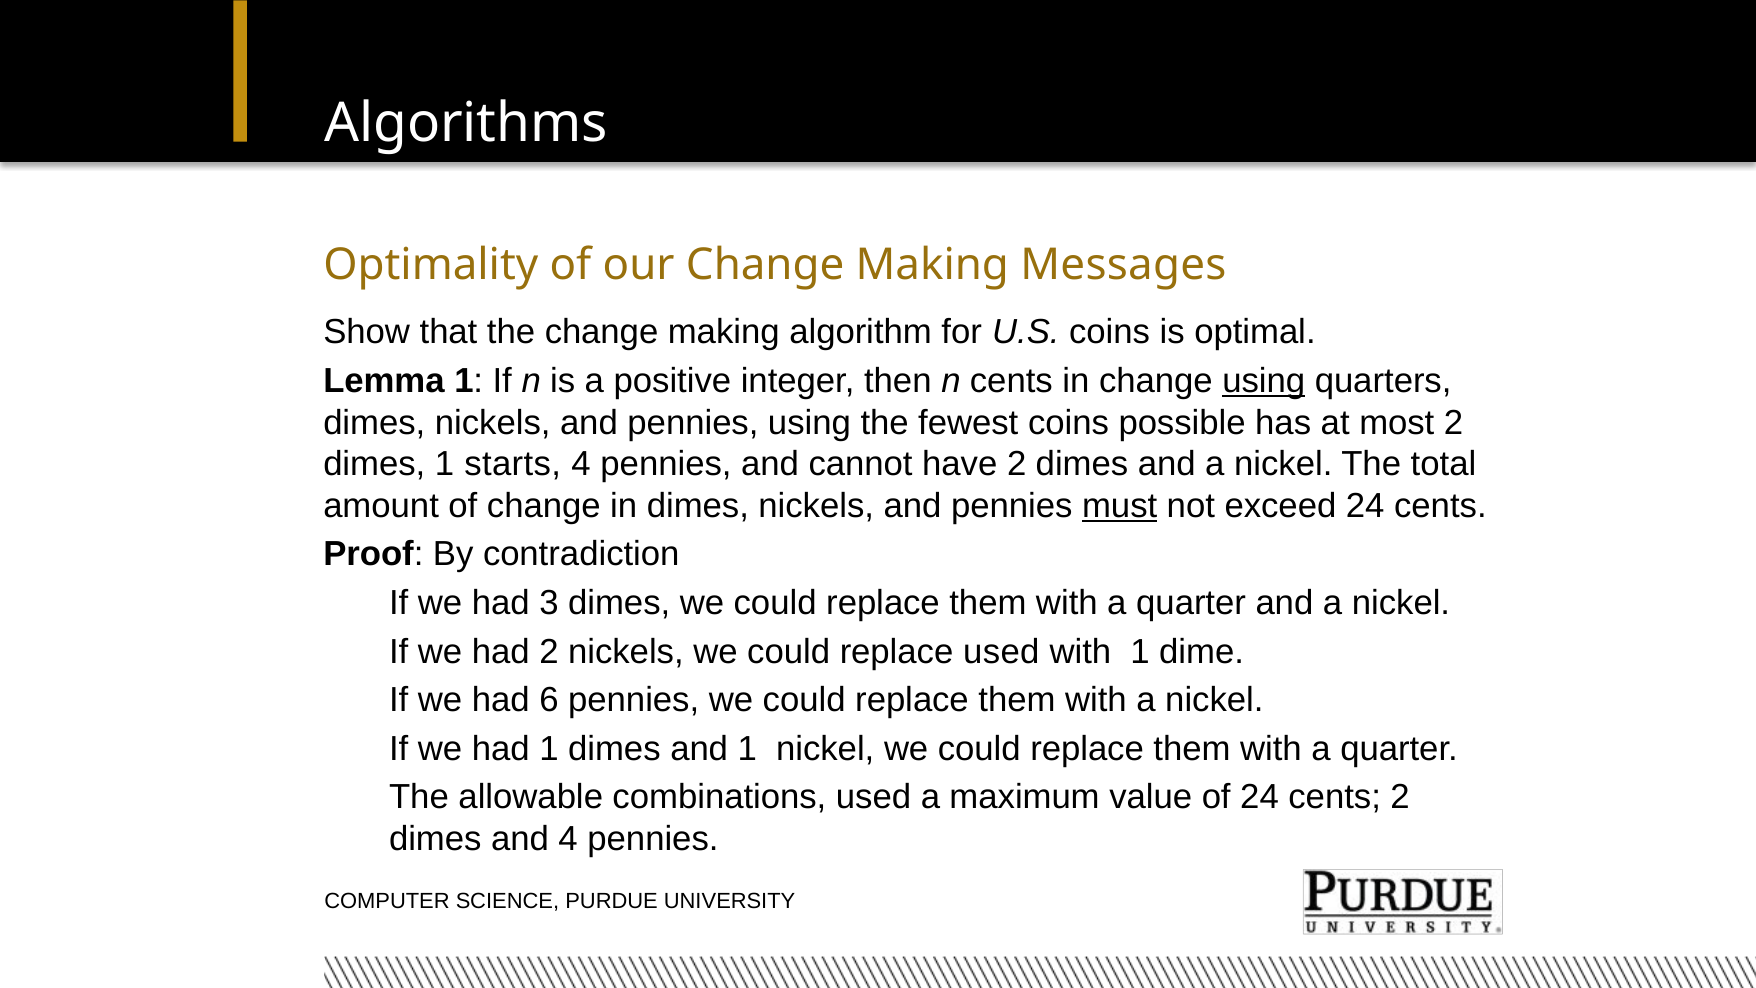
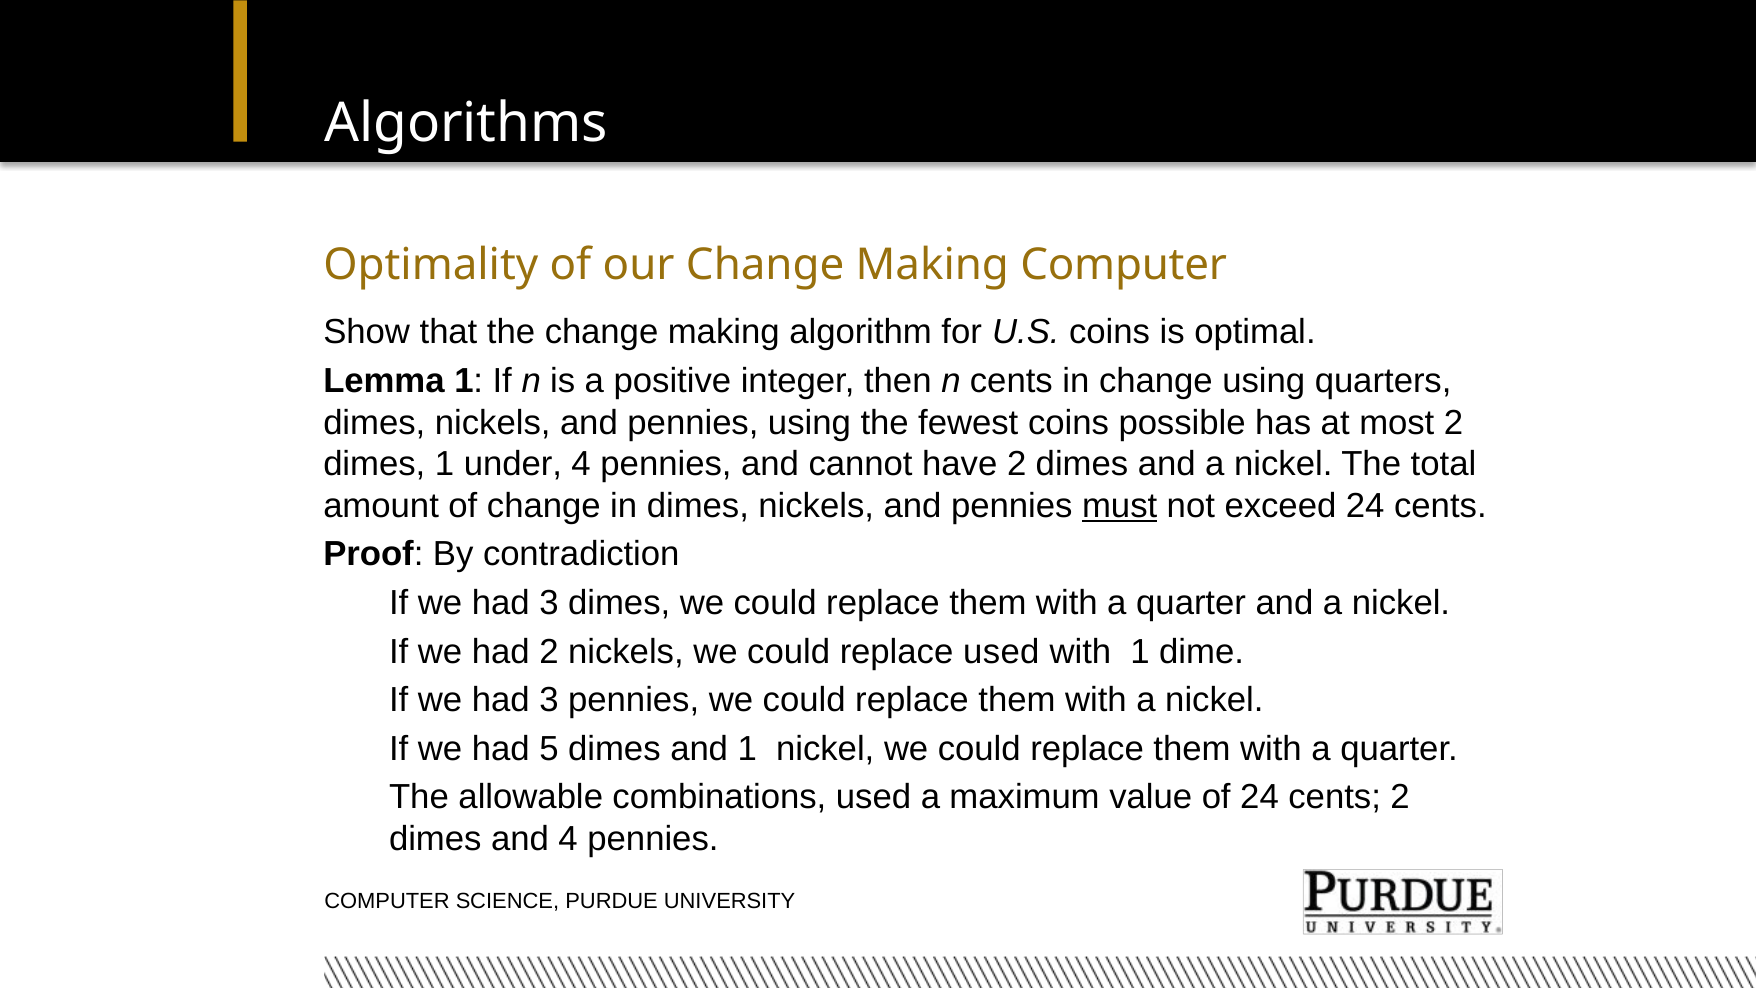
Making Messages: Messages -> Computer
using at (1264, 381) underline: present -> none
starts: starts -> under
6 at (549, 700): 6 -> 3
had 1: 1 -> 5
